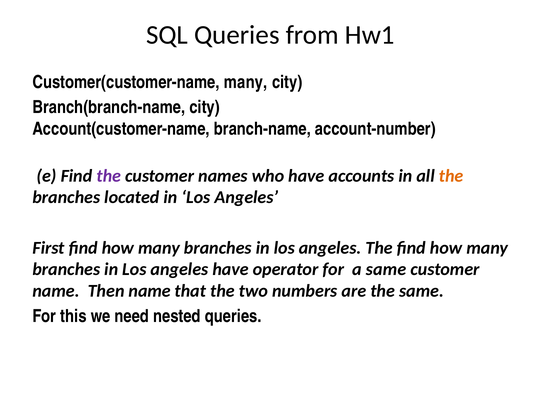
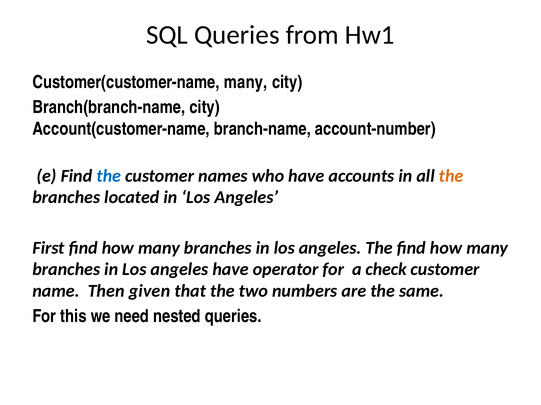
the at (109, 176) colour: purple -> blue
a same: same -> check
Then name: name -> given
